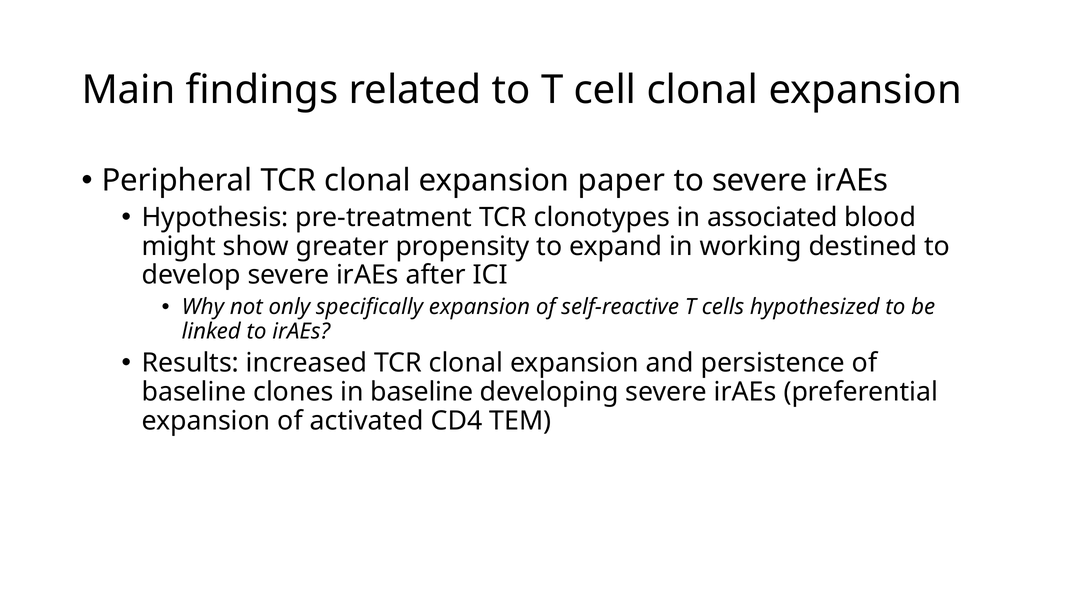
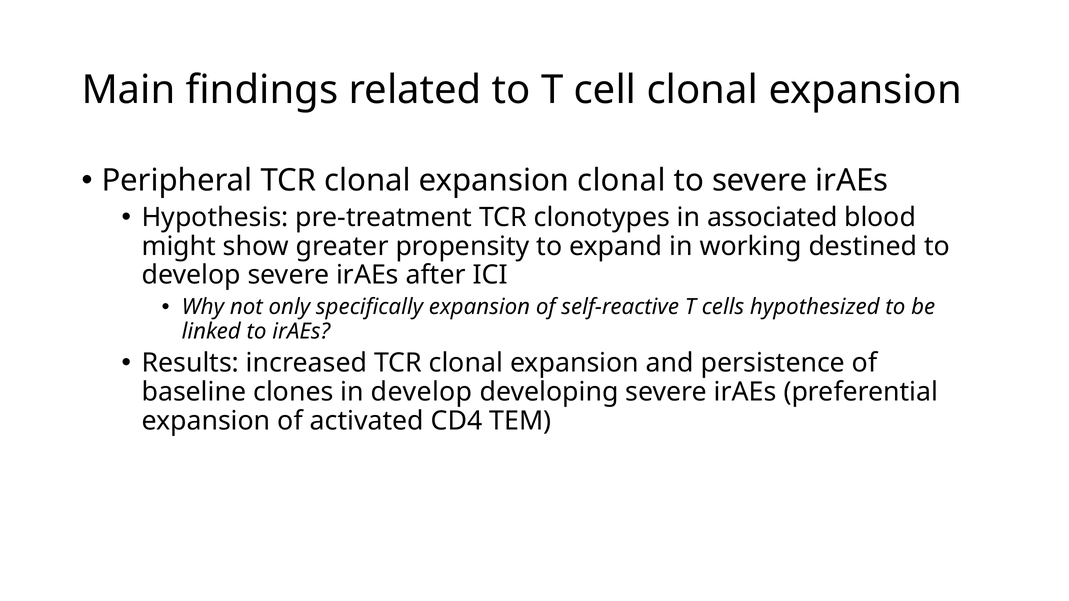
expansion paper: paper -> clonal
in baseline: baseline -> develop
